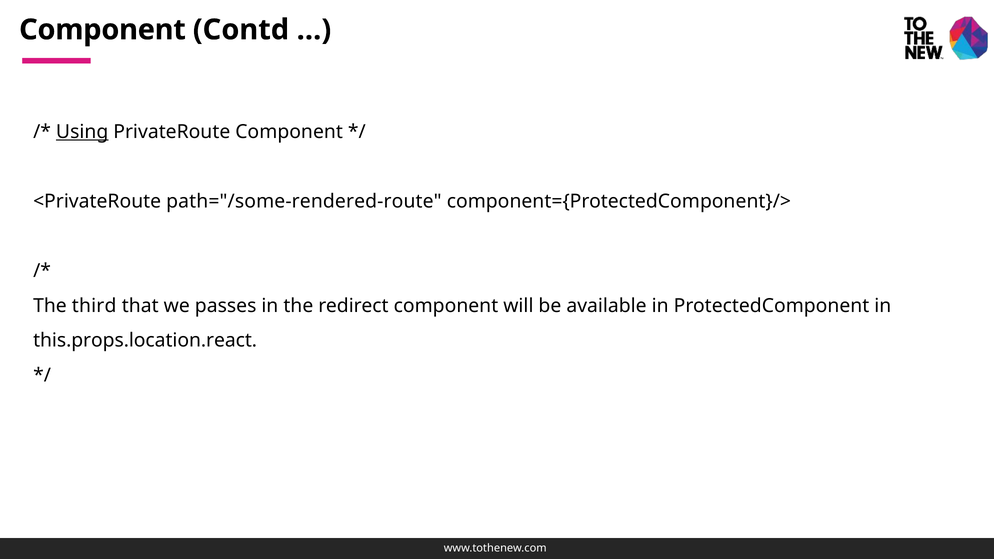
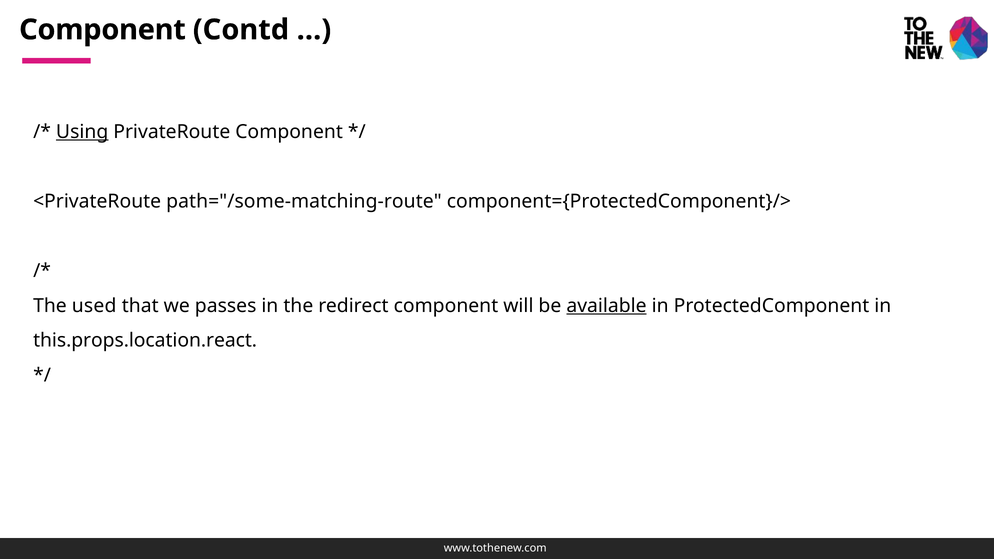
path="/some-rendered-route: path="/some-rendered-route -> path="/some-matching-route
third: third -> used
available underline: none -> present
